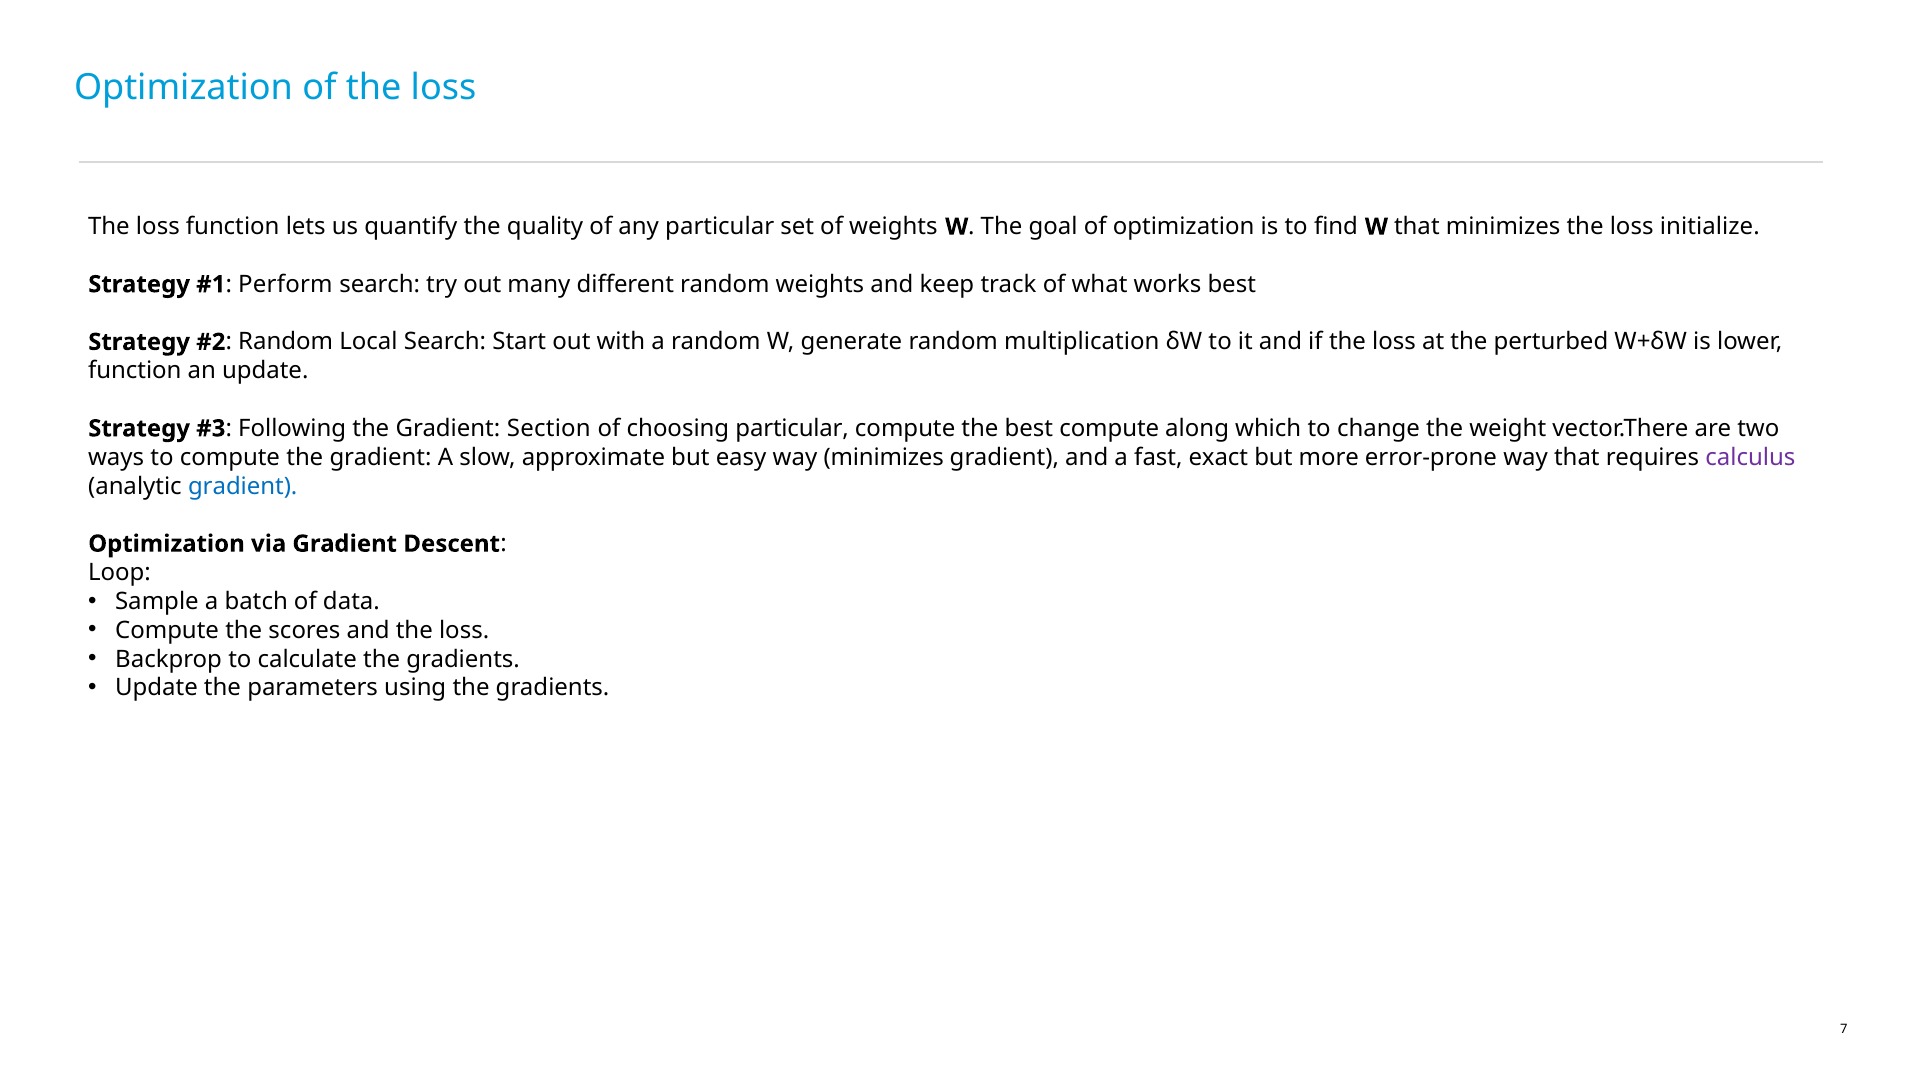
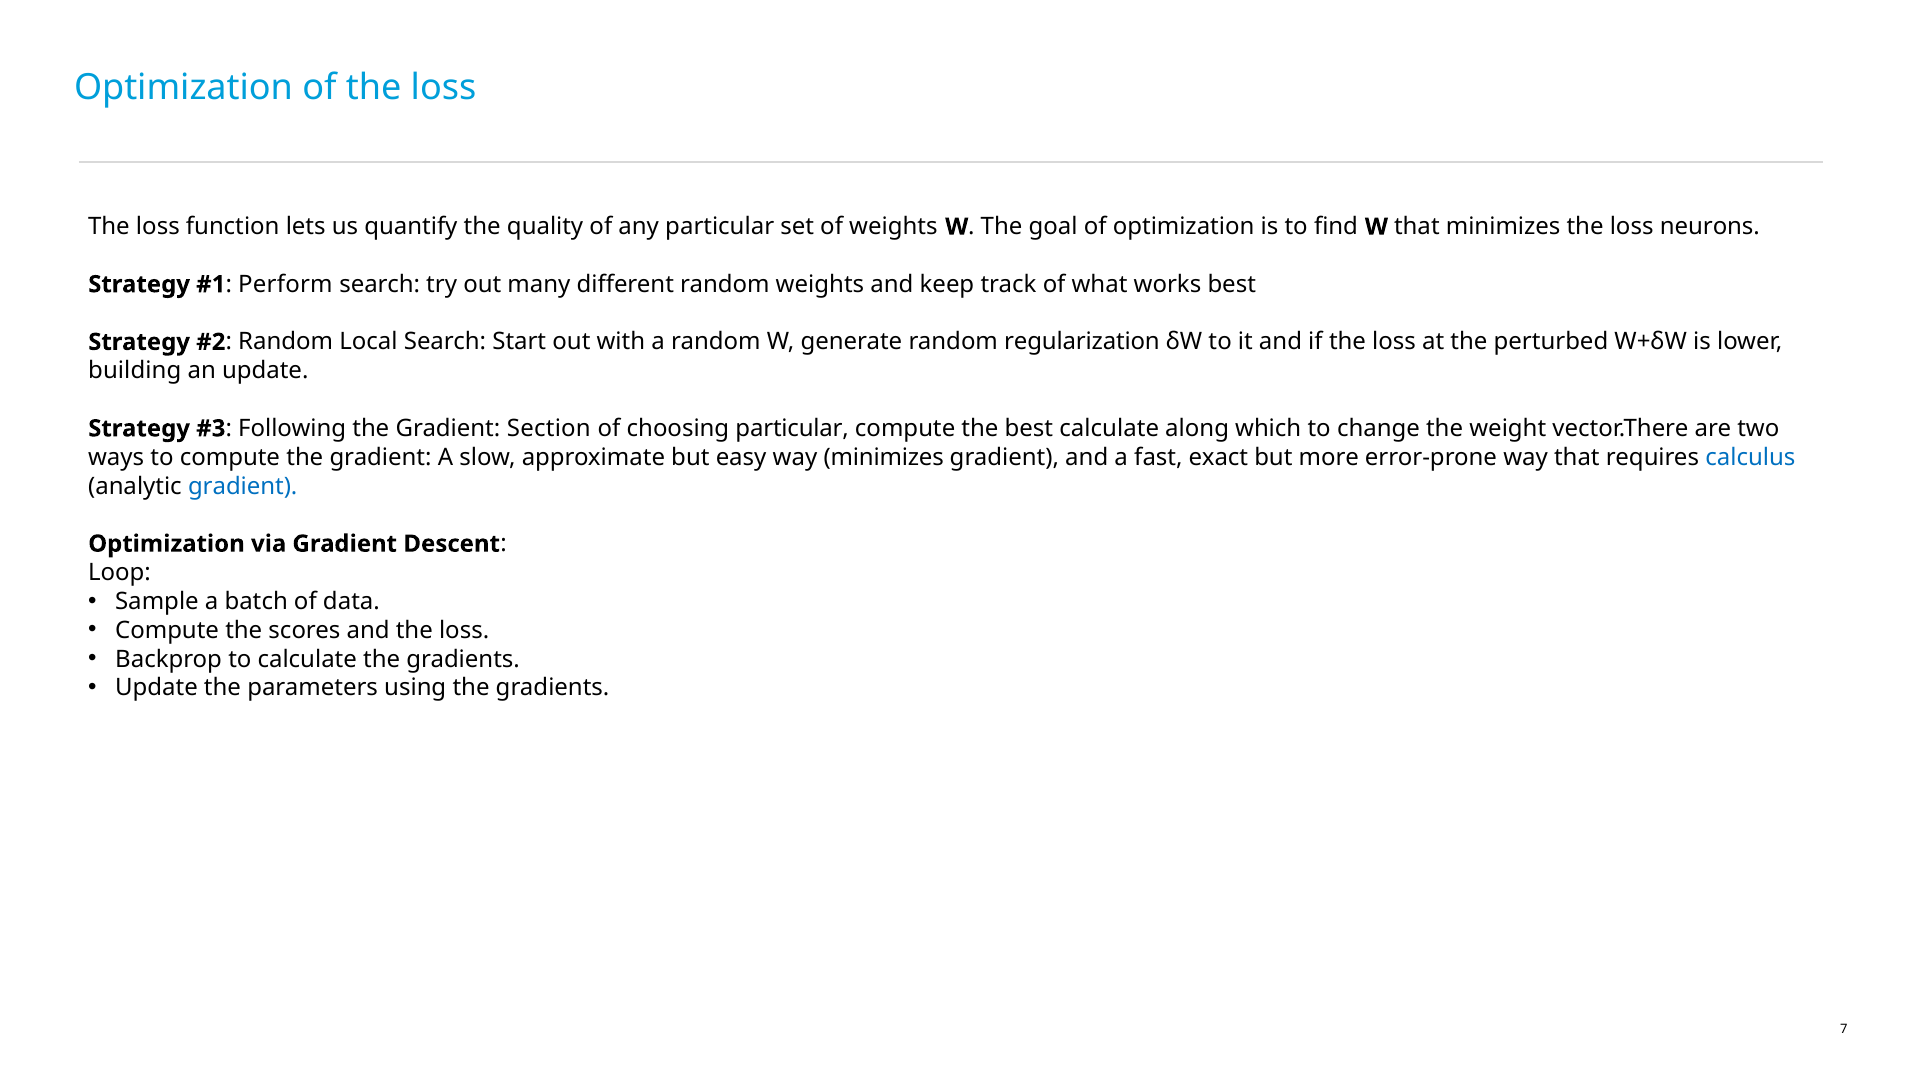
initialize: initialize -> neurons
multiplication: multiplication -> regularization
function at (135, 371): function -> building
best compute: compute -> calculate
calculus colour: purple -> blue
